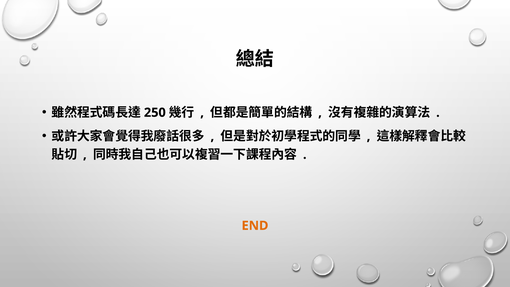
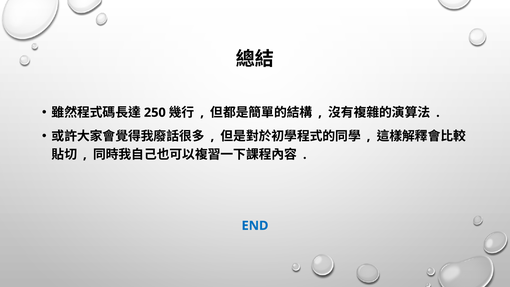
END colour: orange -> blue
